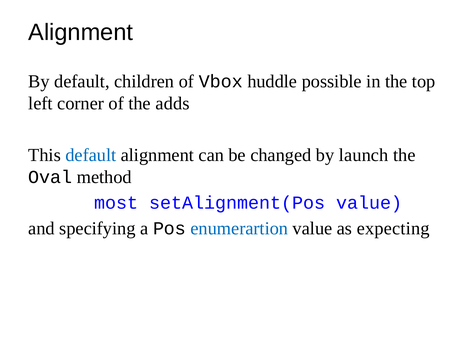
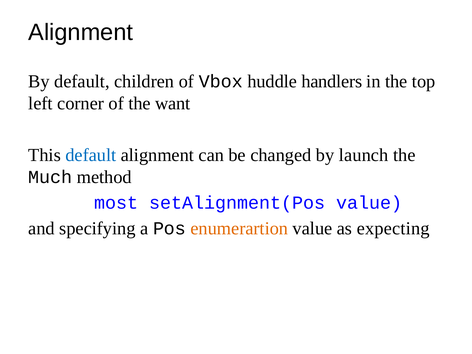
possible: possible -> handlers
adds: adds -> want
Oval: Oval -> Much
enumerartion colour: blue -> orange
